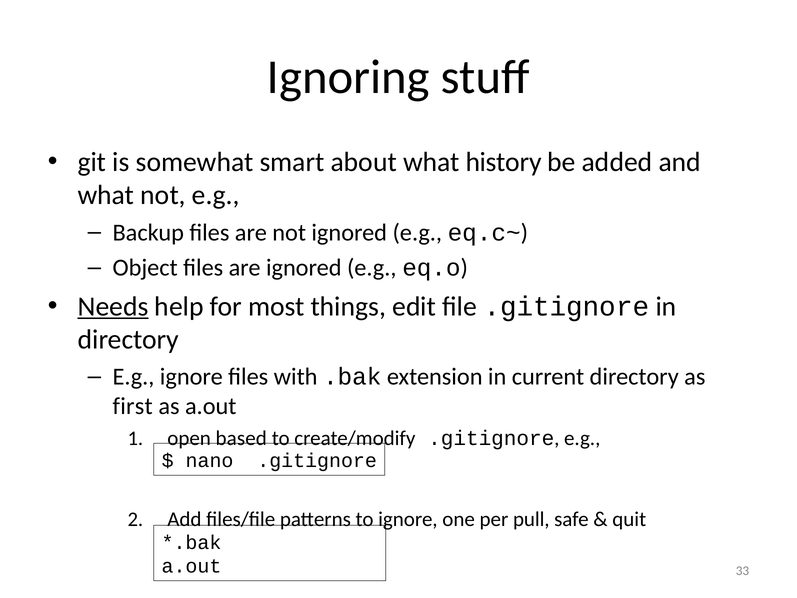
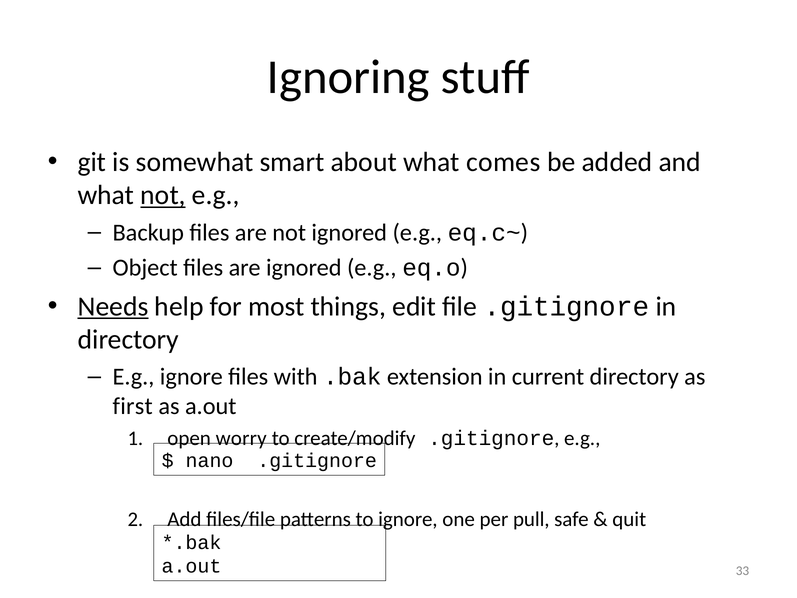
history: history -> comes
not at (163, 195) underline: none -> present
based: based -> worry
